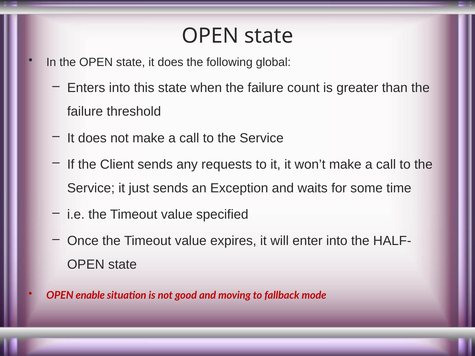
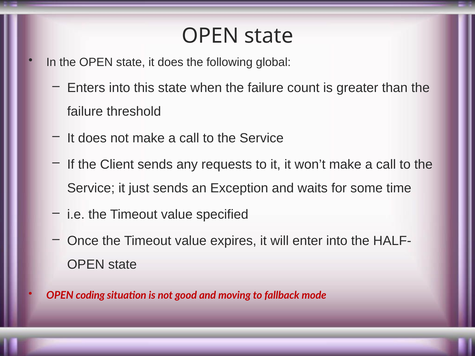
enable: enable -> coding
